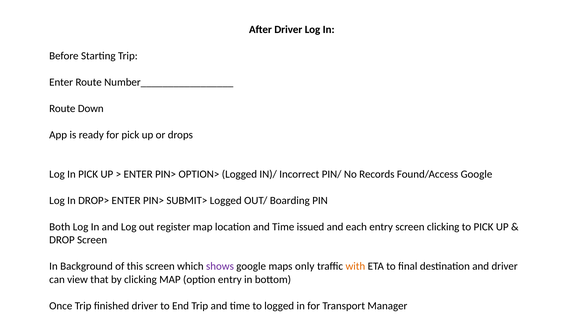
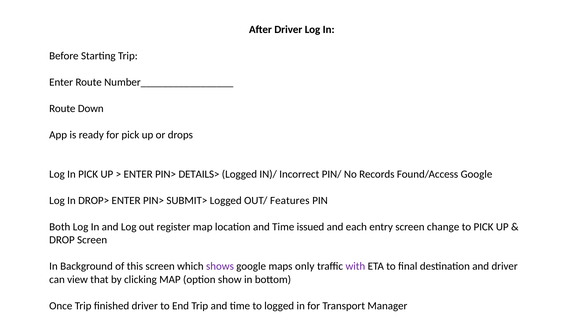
OPTION>: OPTION> -> DETAILS>
Boarding: Boarding -> Features
screen clicking: clicking -> change
with colour: orange -> purple
option entry: entry -> show
